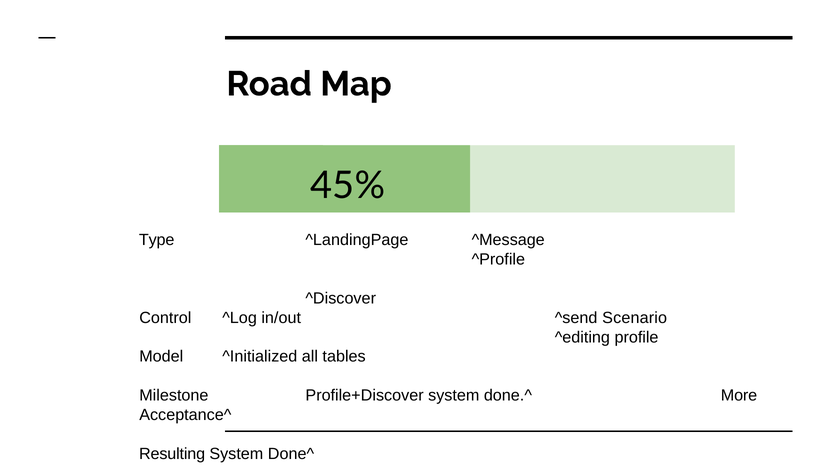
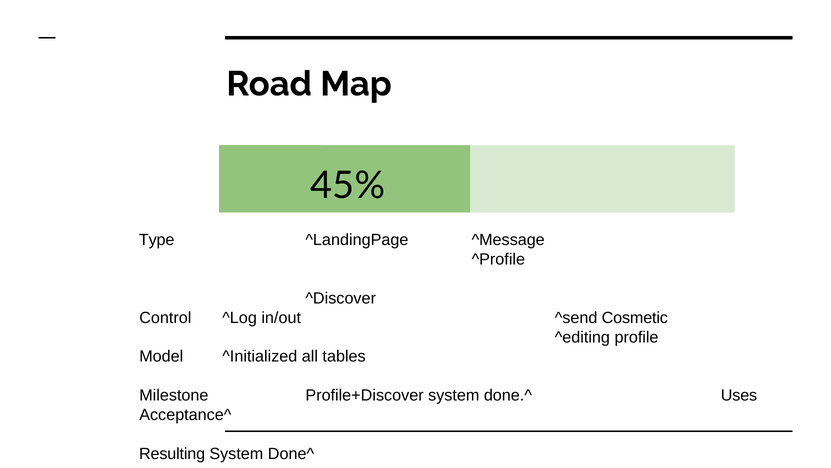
Scenario: Scenario -> Cosmetic
More: More -> Uses
